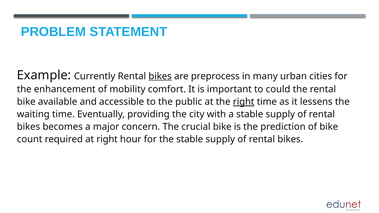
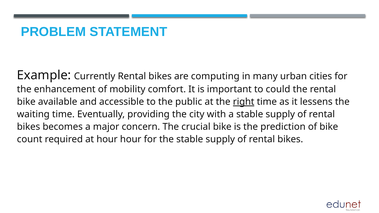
bikes at (160, 76) underline: present -> none
preprocess: preprocess -> computing
at right: right -> hour
